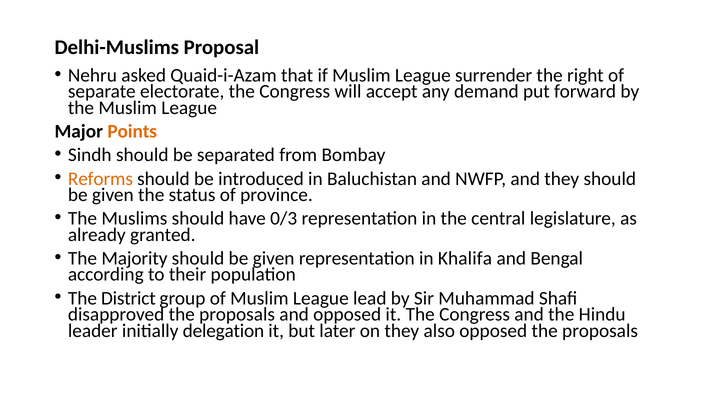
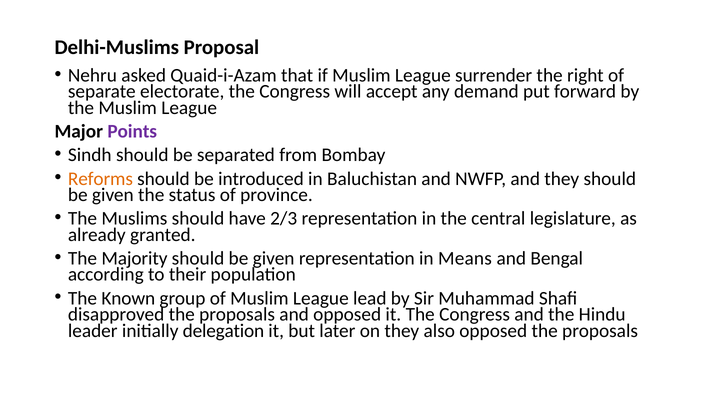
Points colour: orange -> purple
0/3: 0/3 -> 2/3
Khalifa: Khalifa -> Means
District: District -> Known
